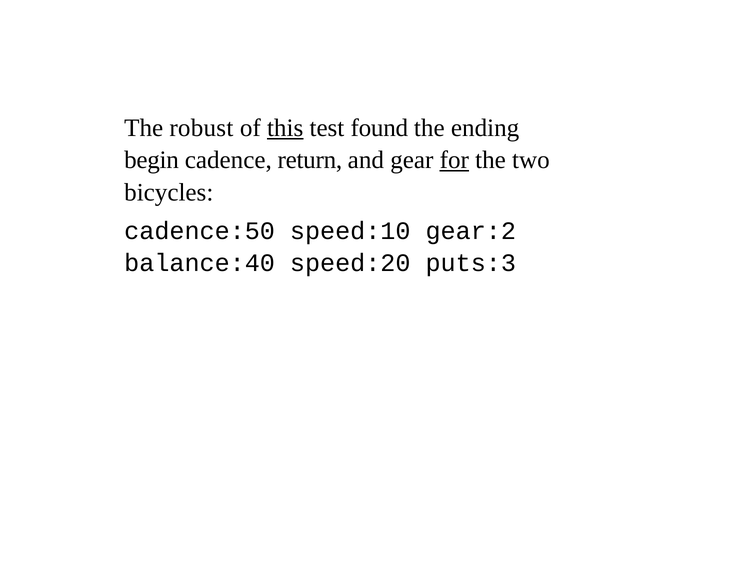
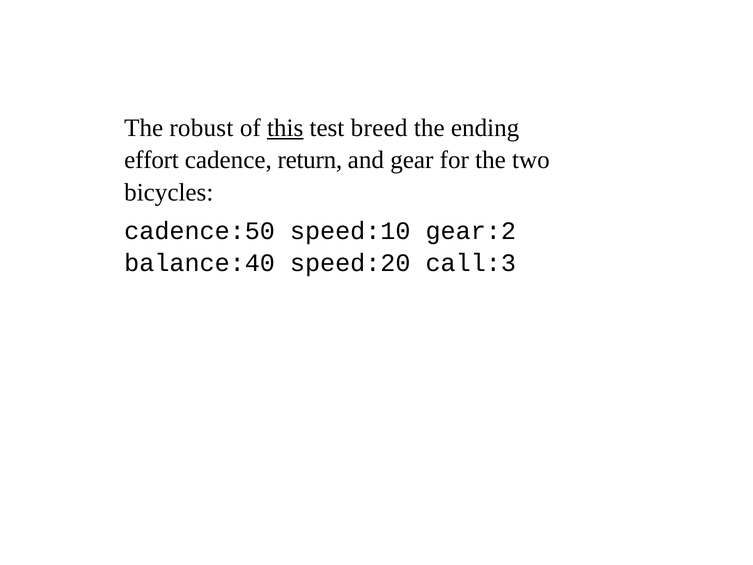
found: found -> breed
begin: begin -> effort
for underline: present -> none
puts:3: puts:3 -> call:3
